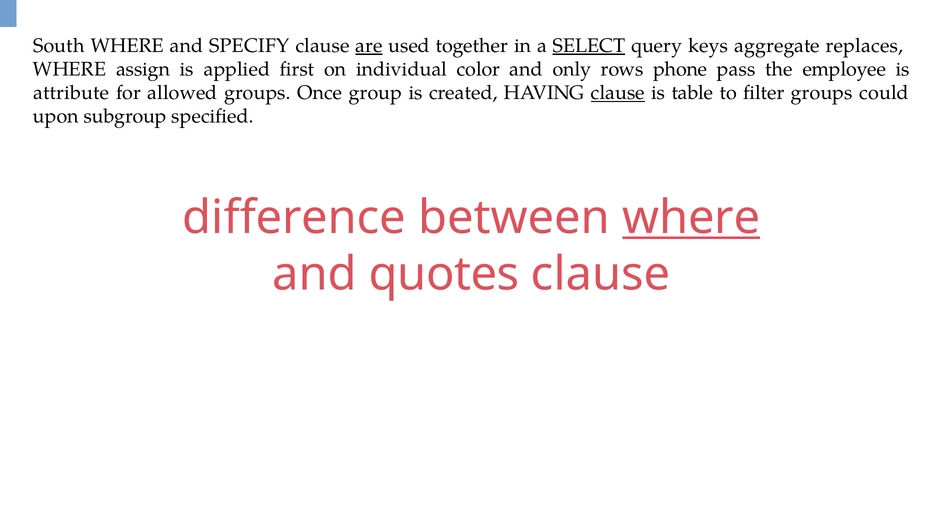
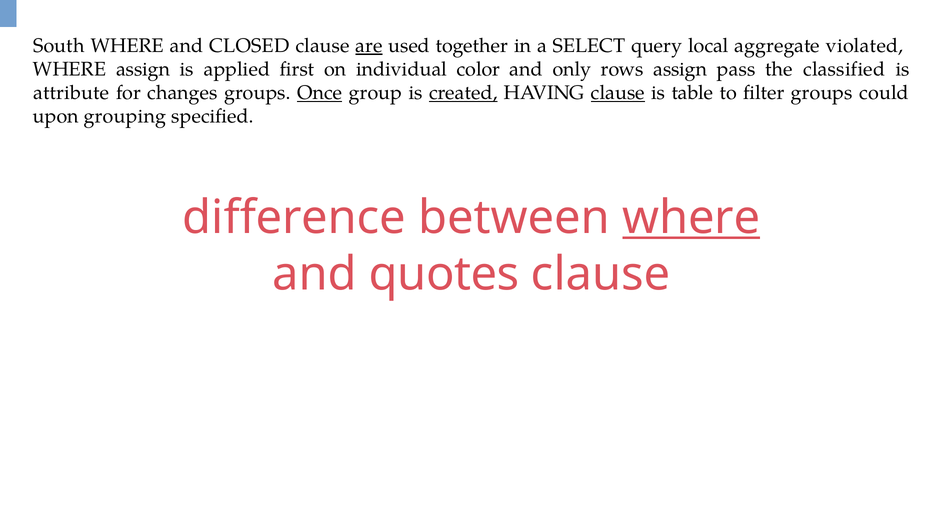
SPECIFY: SPECIFY -> CLOSED
SELECT underline: present -> none
keys: keys -> local
replaces: replaces -> violated
rows phone: phone -> assign
employee: employee -> classified
allowed: allowed -> changes
Once underline: none -> present
created underline: none -> present
subgroup: subgroup -> grouping
